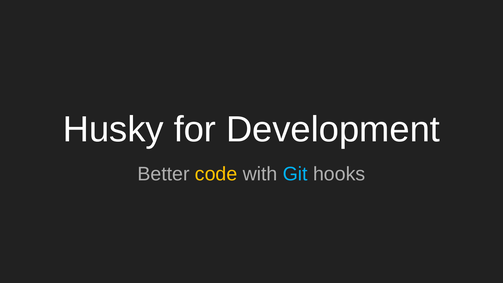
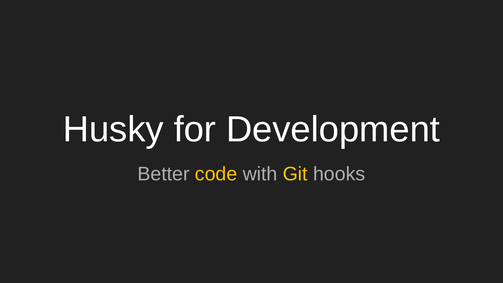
Git colour: light blue -> yellow
